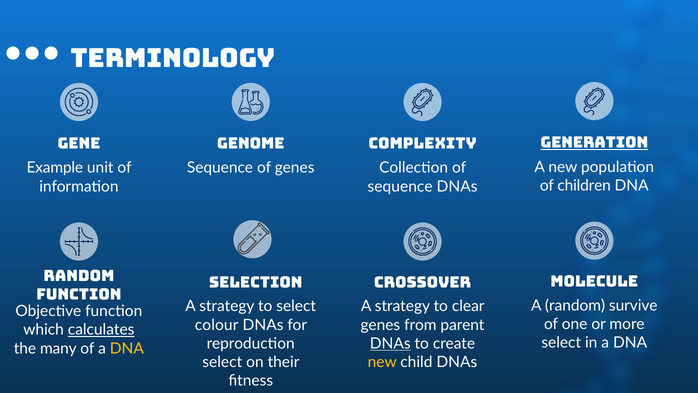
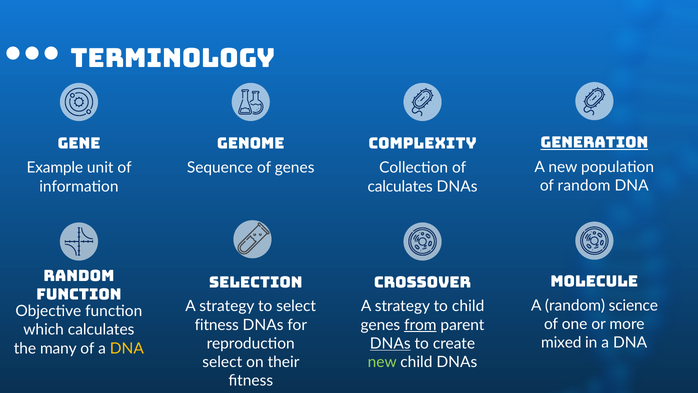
of children: children -> random
sequence at (400, 186): sequence -> calculates
survive: survive -> science
to clear: clear -> child
colour at (217, 325): colour -> fitness
from underline: none -> present
calculates at (101, 330) underline: present -> none
select at (561, 342): select -> mixed
new at (382, 362) colour: yellow -> light green
